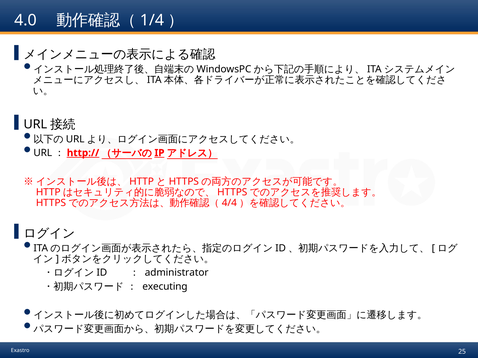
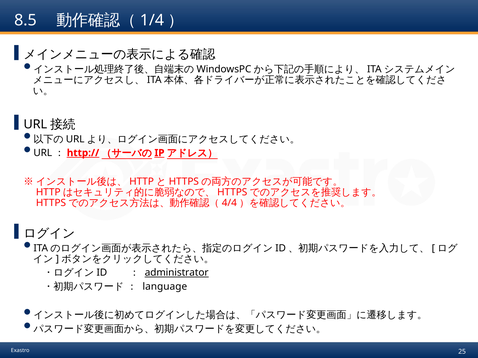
4.0: 4.0 -> 8.5
administrator underline: none -> present
executing: executing -> language
